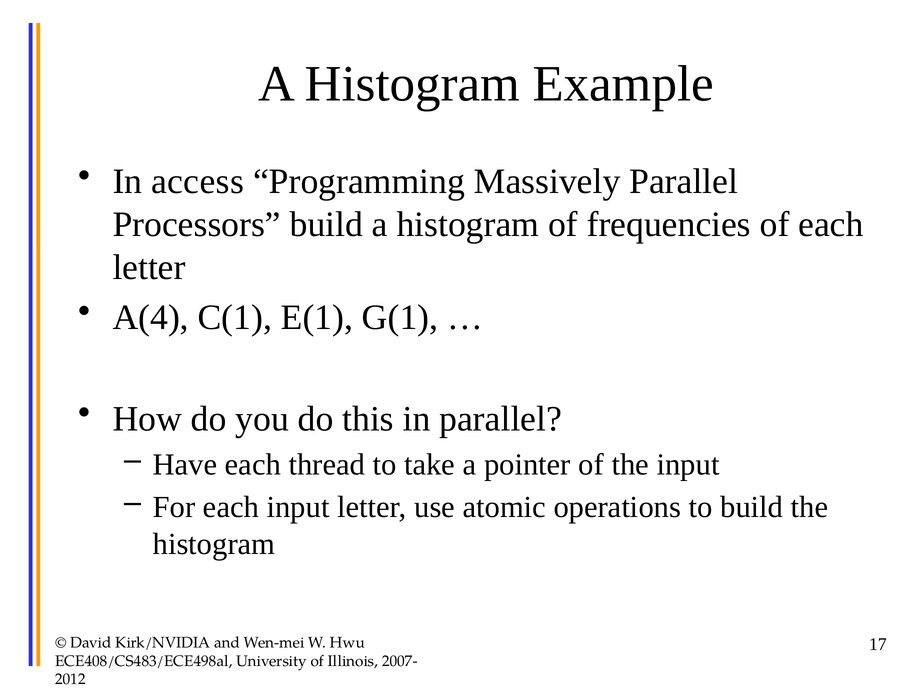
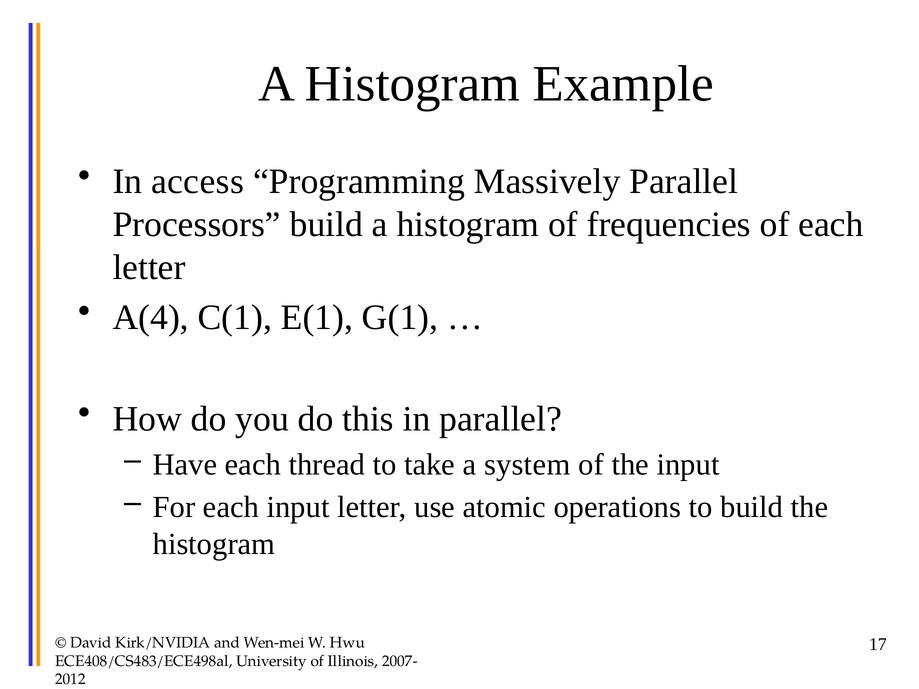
pointer: pointer -> system
